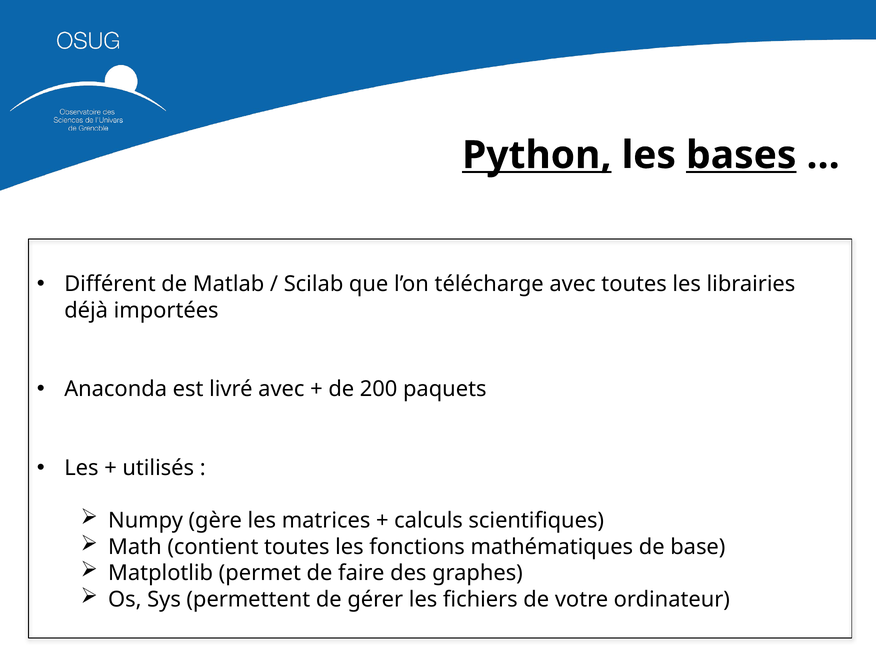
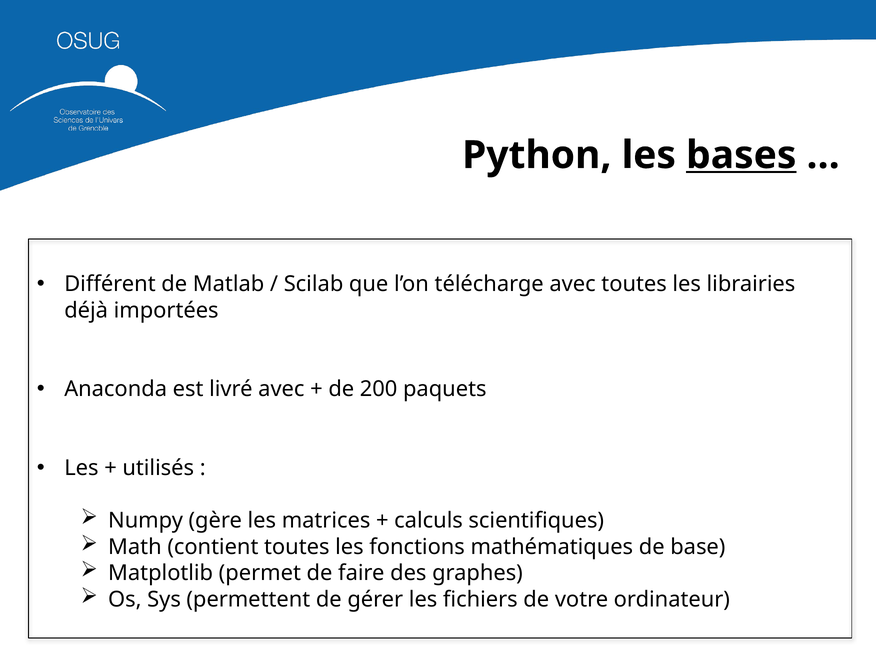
Python underline: present -> none
